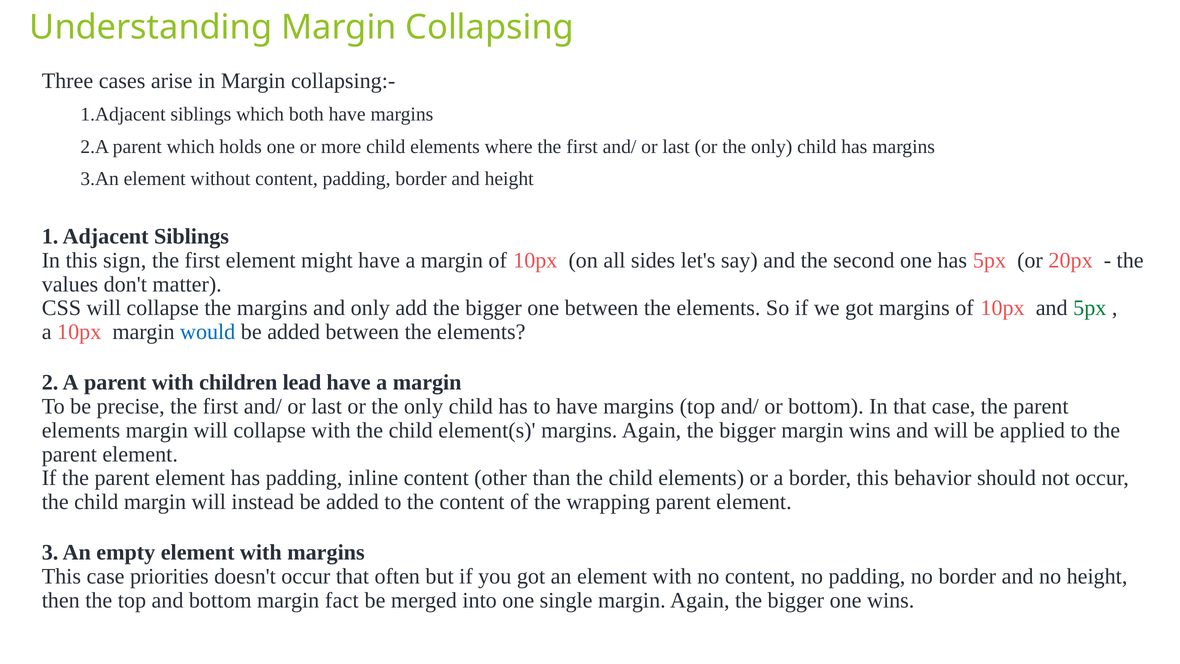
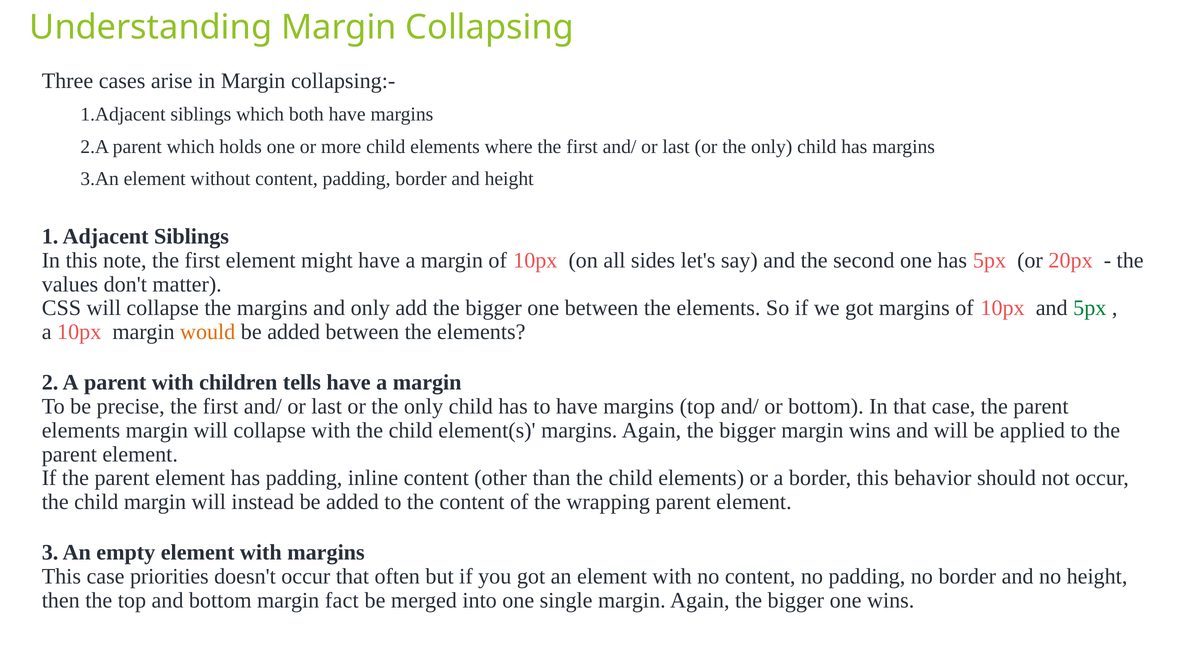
sign: sign -> note
would colour: blue -> orange
lead: lead -> tells
